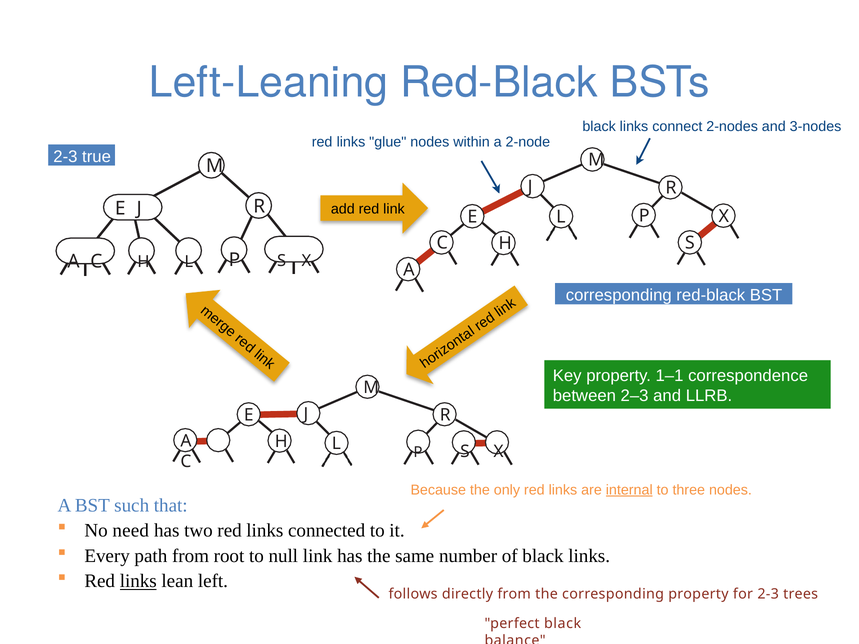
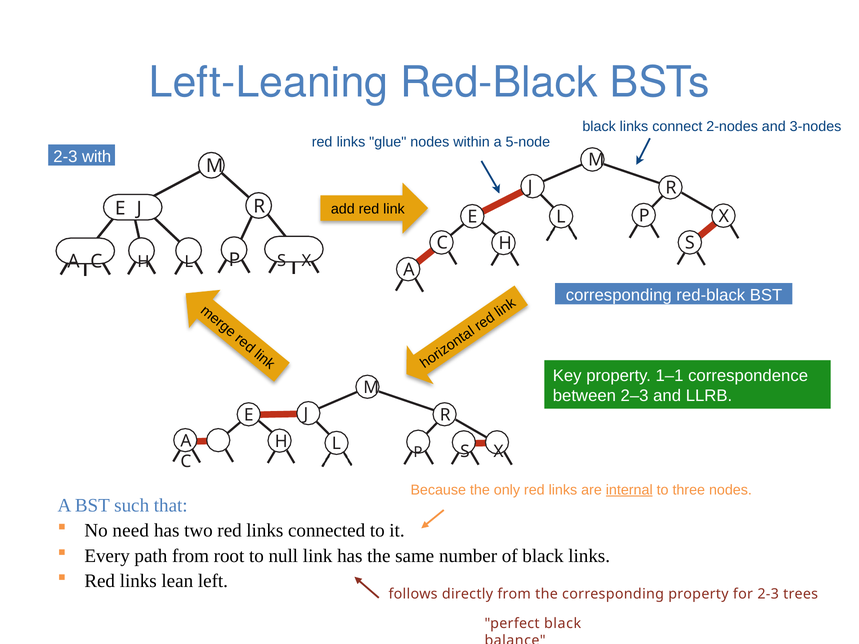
2-node: 2-node -> 5-node
true: true -> with
links at (138, 581) underline: present -> none
